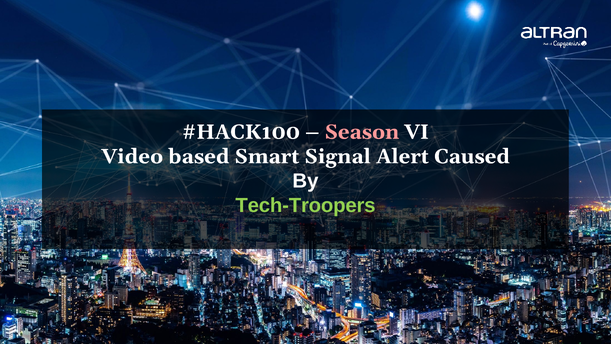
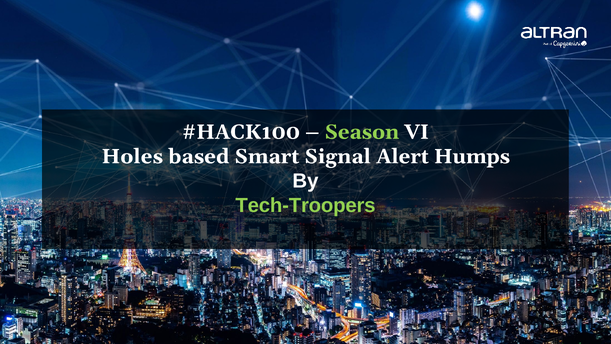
Season colour: pink -> light green
Video: Video -> Holes
Caused: Caused -> Humps
